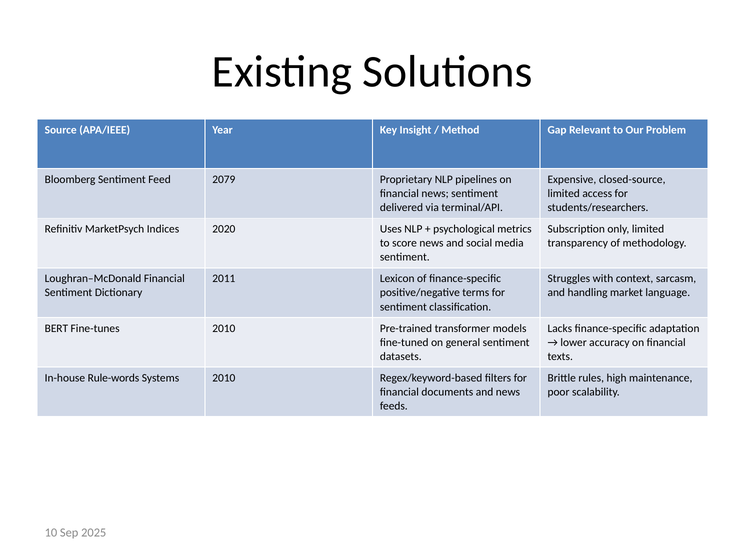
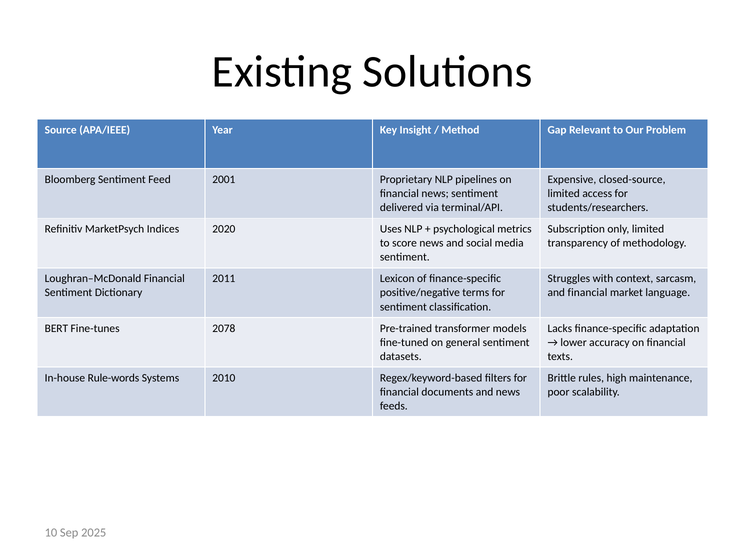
2079: 2079 -> 2001
and handling: handling -> financial
Fine-tunes 2010: 2010 -> 2078
